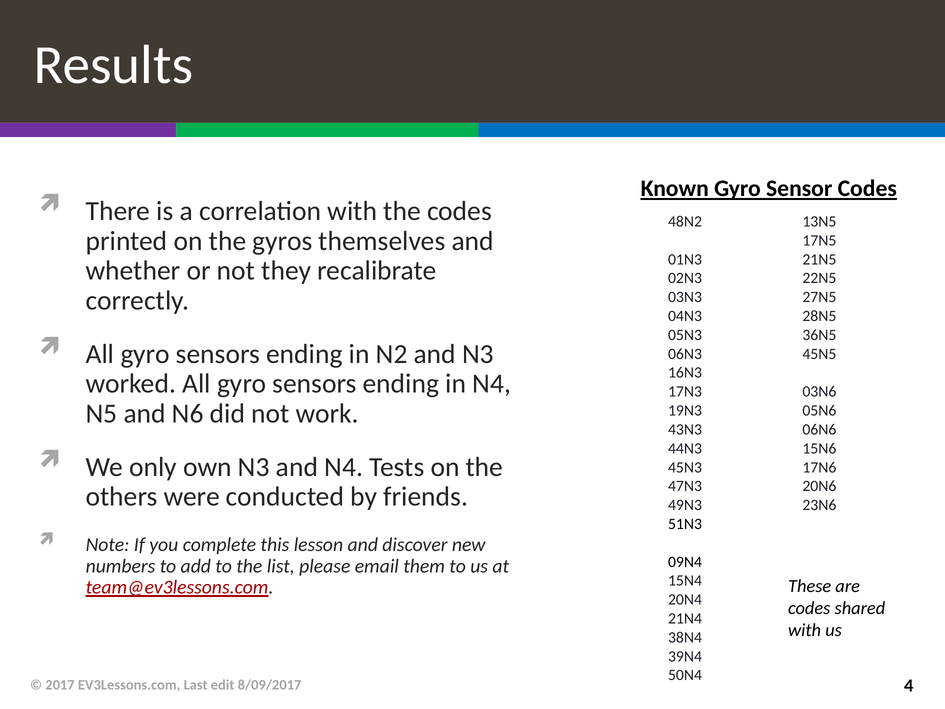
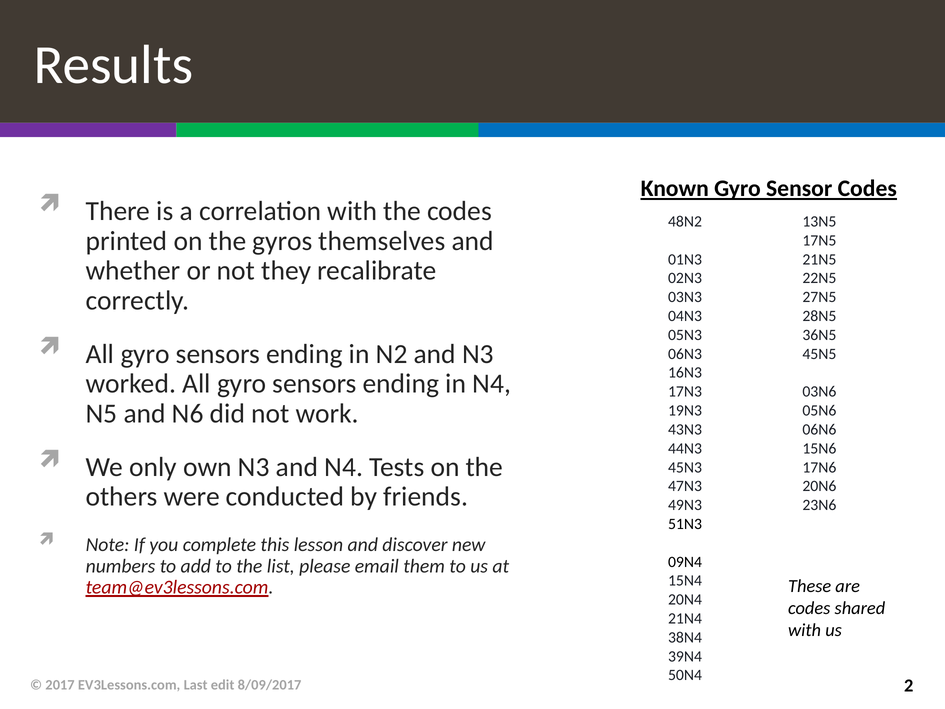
4: 4 -> 2
